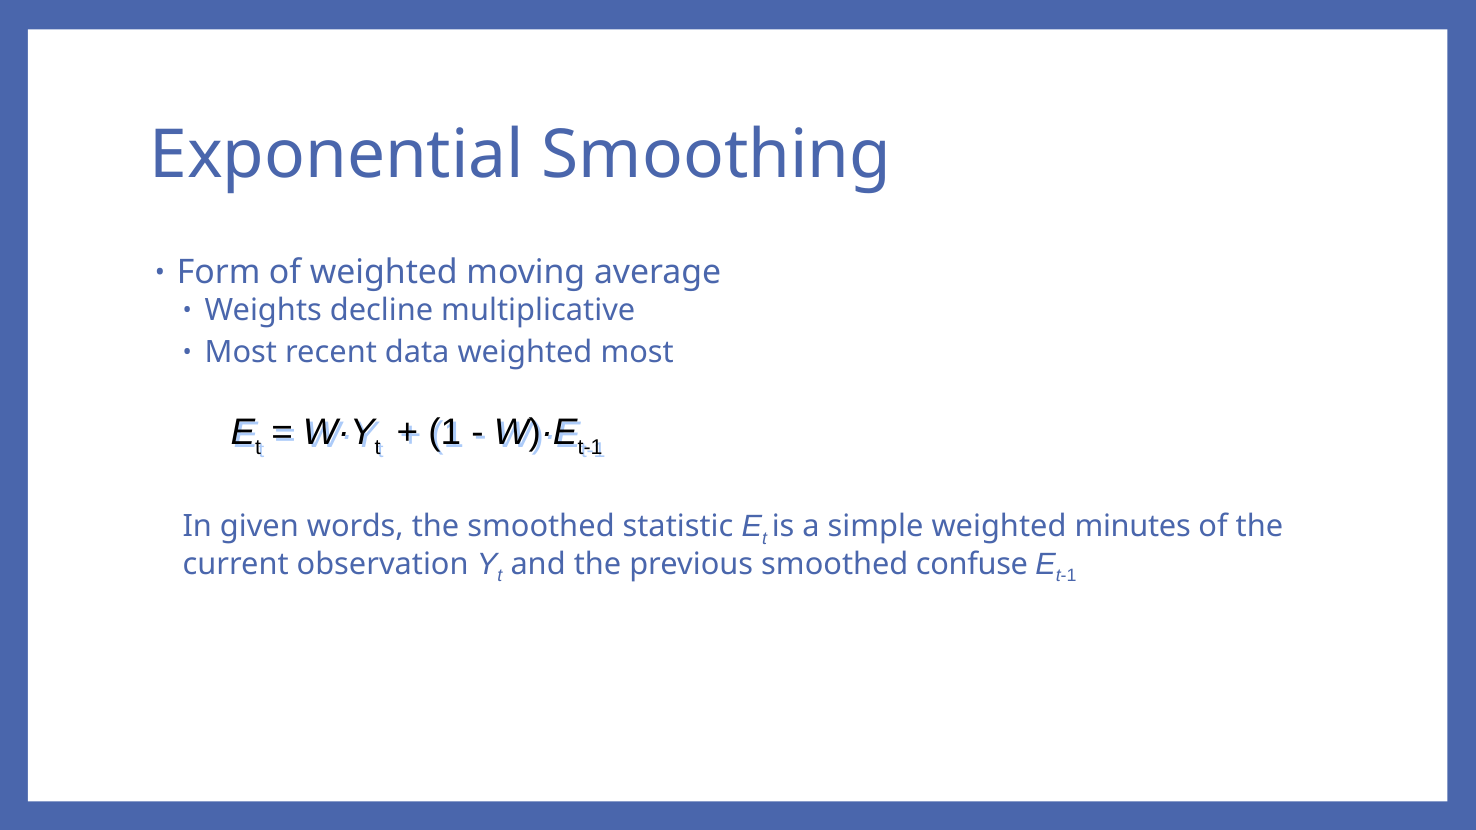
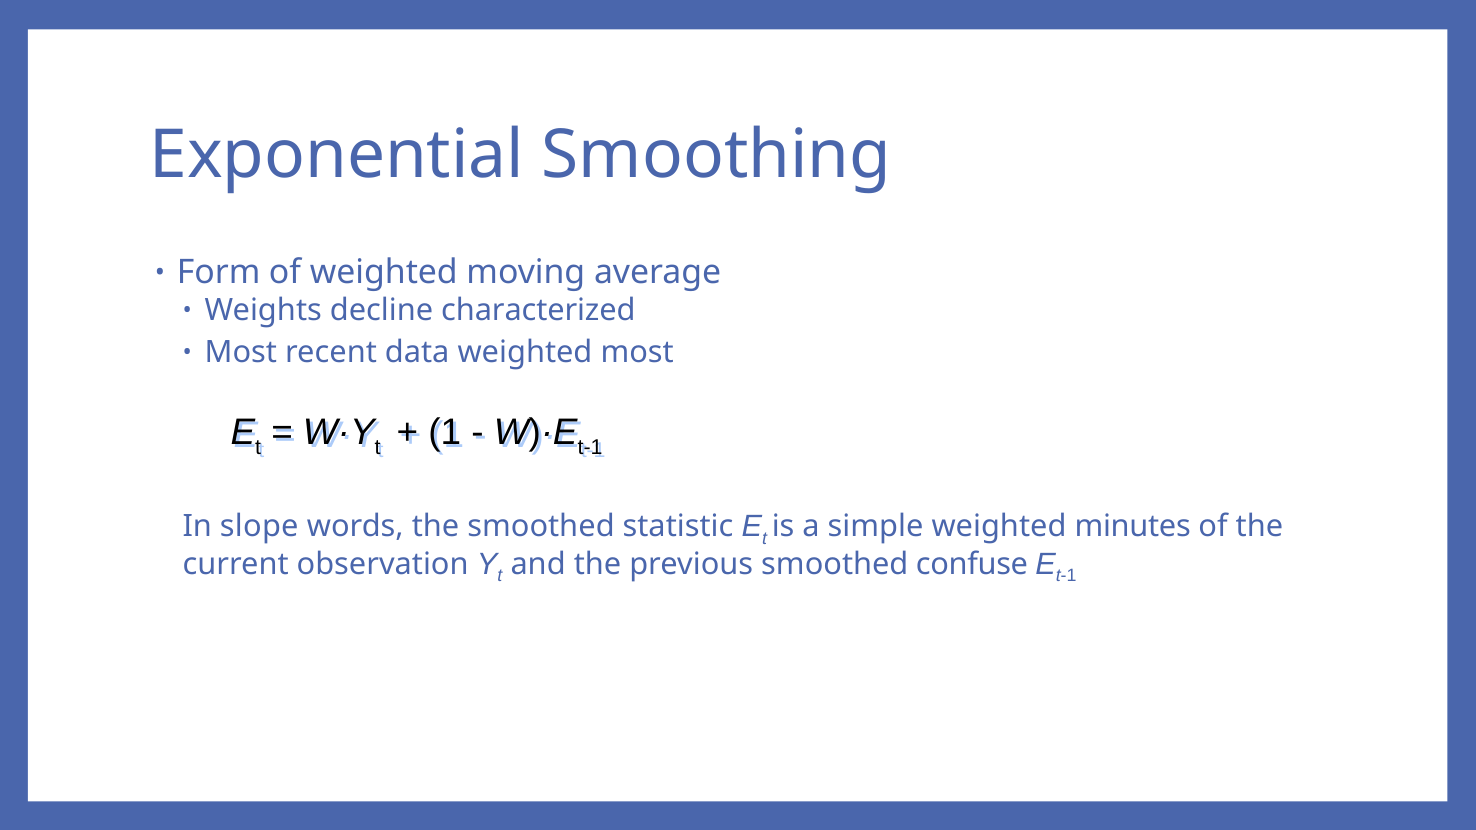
multiplicative: multiplicative -> characterized
given: given -> slope
